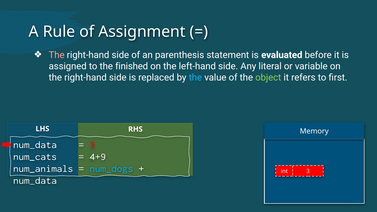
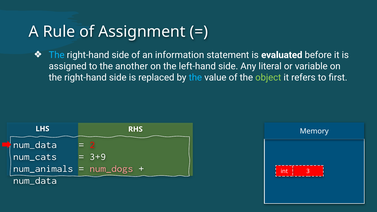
The at (57, 55) colour: pink -> light blue
parenthesis: parenthesis -> information
finished: finished -> another
1: 1 -> 2
4+9: 4+9 -> 3+9
num_dogs colour: light blue -> pink
